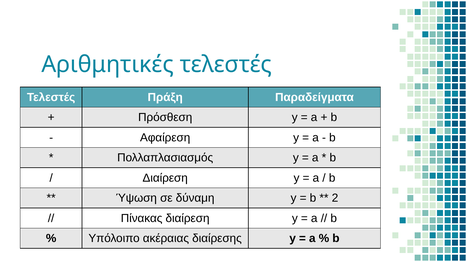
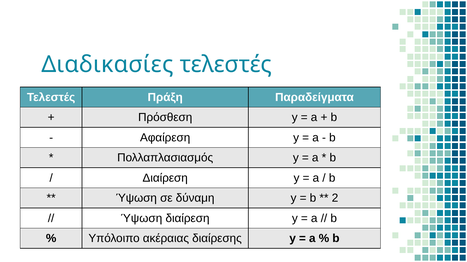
Αριθμητικές: Αριθμητικές -> Διαδικασίες
Πίνακας at (142, 219): Πίνακας -> Ύψωση
